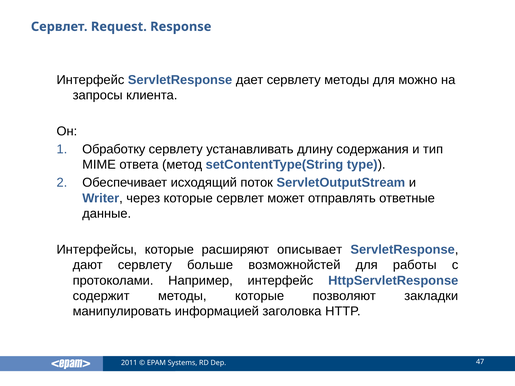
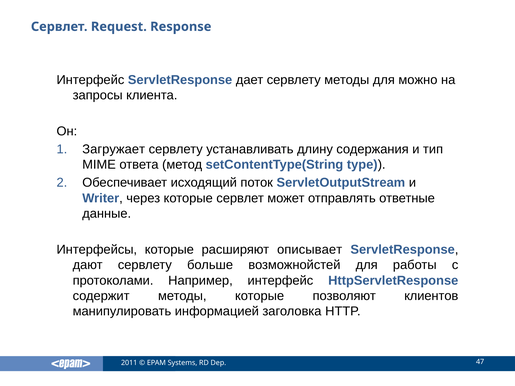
Обработку: Обработку -> Загружает
закладки: закладки -> клиентов
